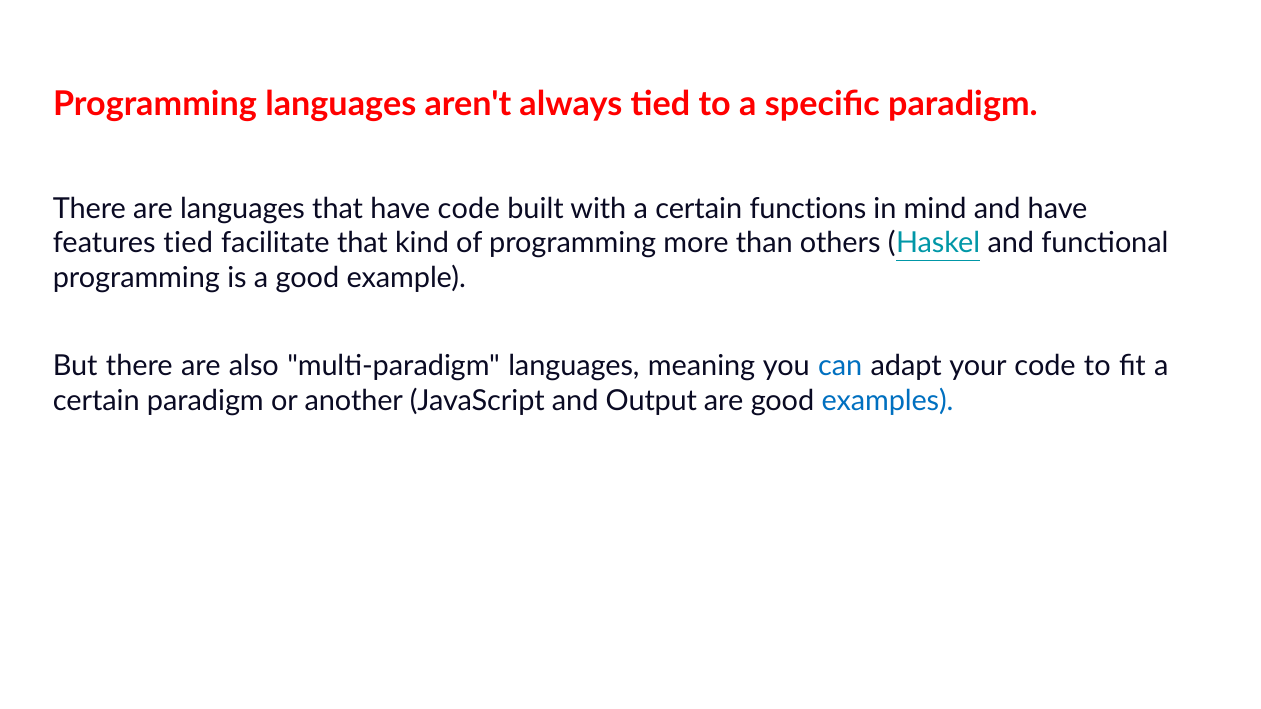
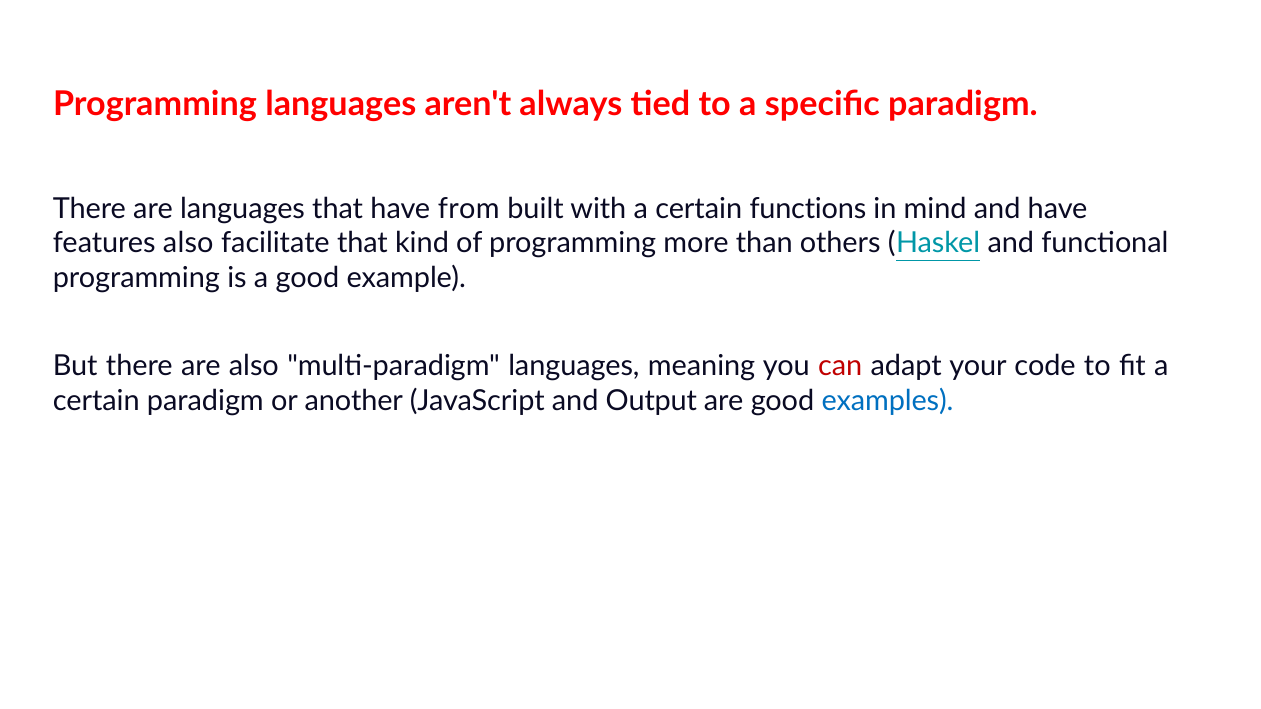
have code: code -> from
features tied: tied -> also
can colour: blue -> red
